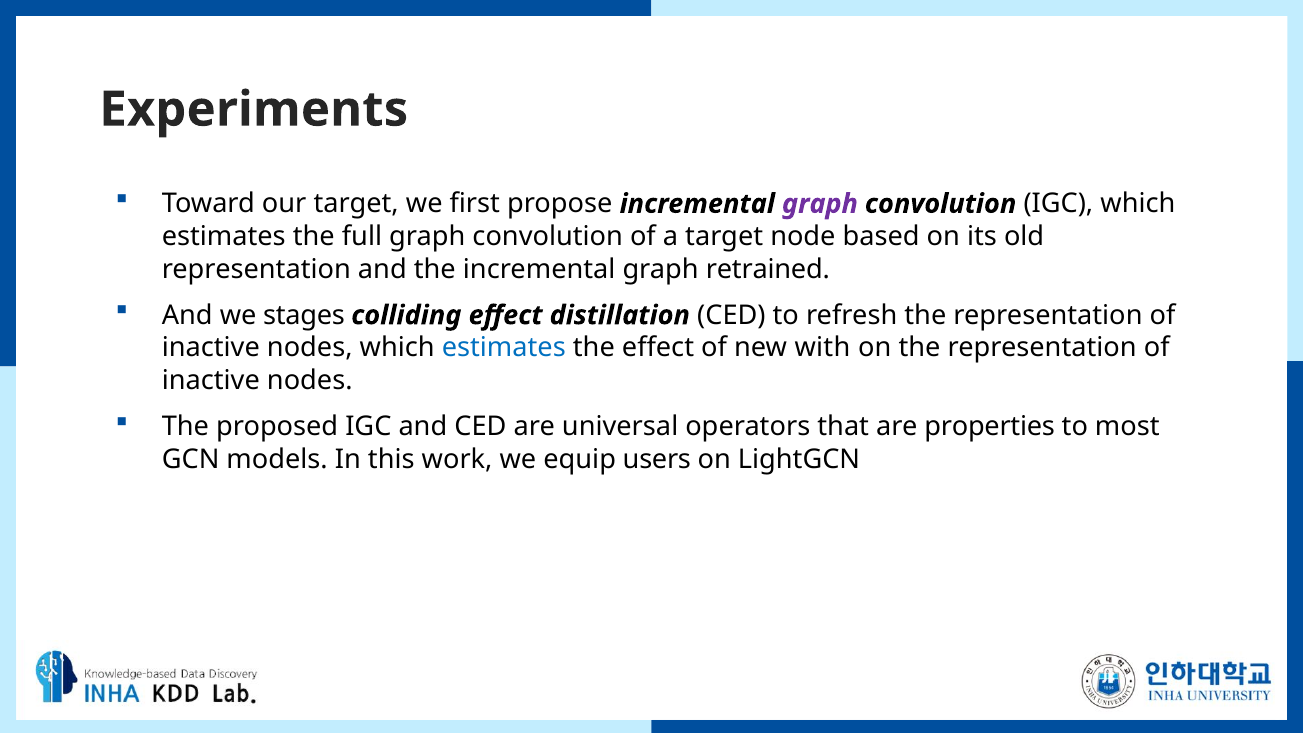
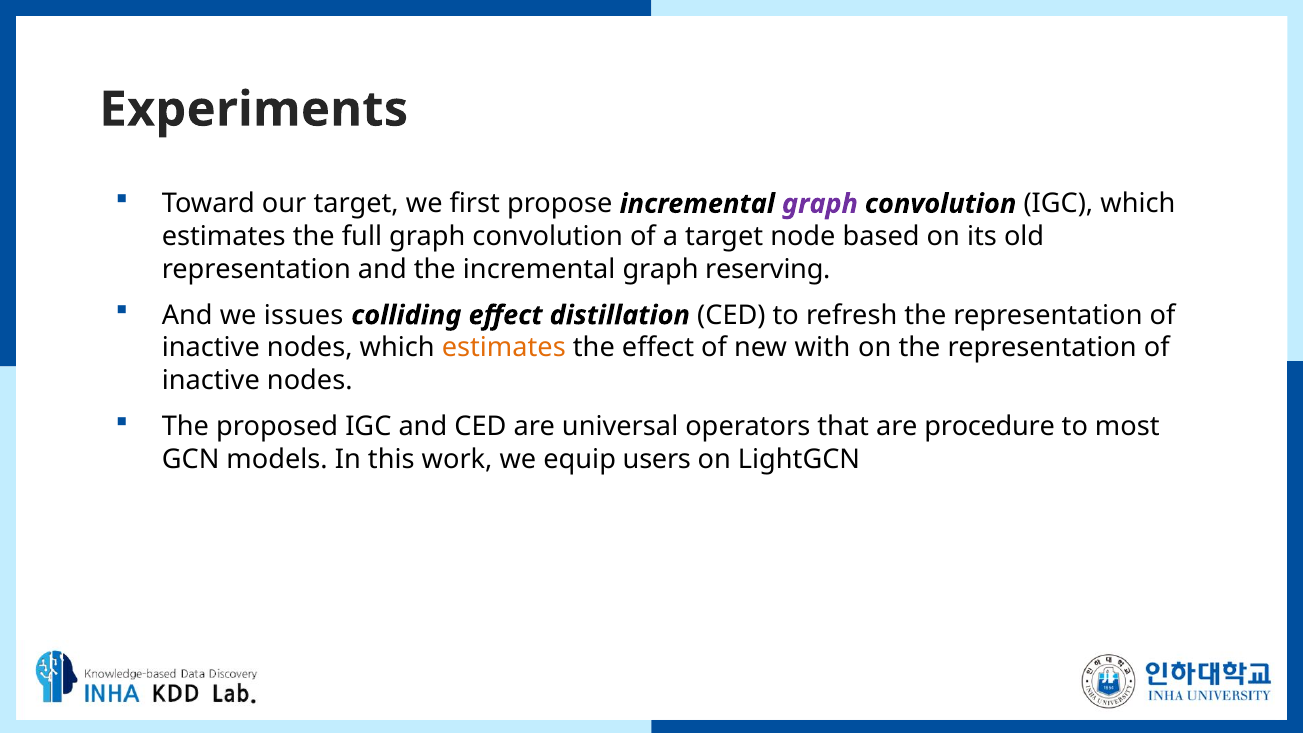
retrained: retrained -> reserving
stages: stages -> issues
estimates at (504, 348) colour: blue -> orange
properties: properties -> procedure
